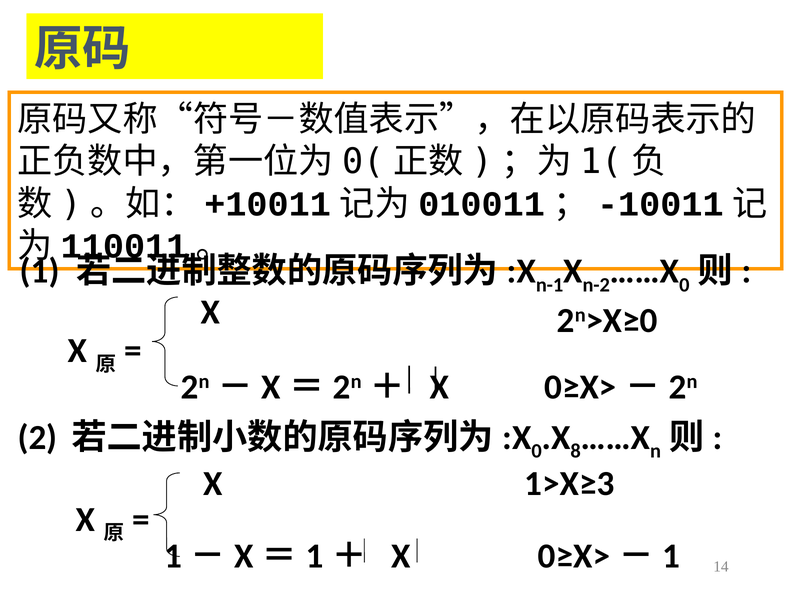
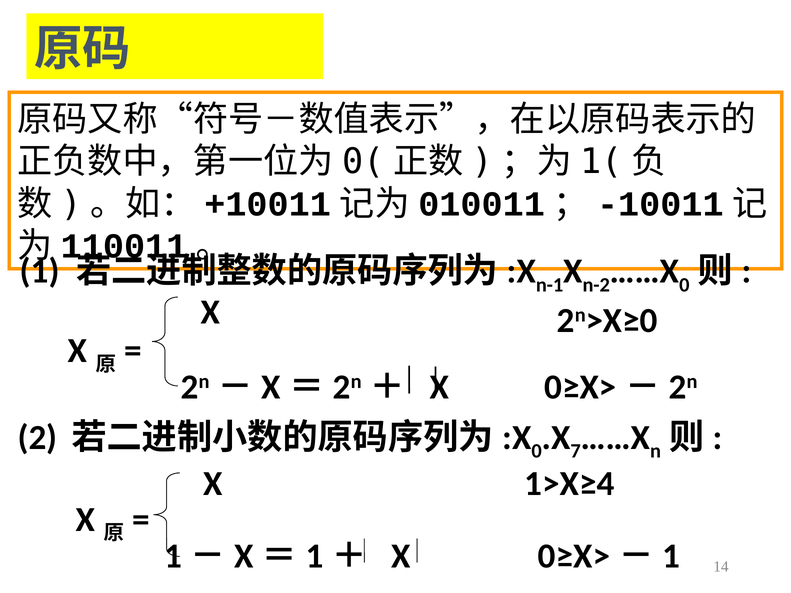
8: 8 -> 7
1>X≥3: 1>X≥3 -> 1>X≥4
